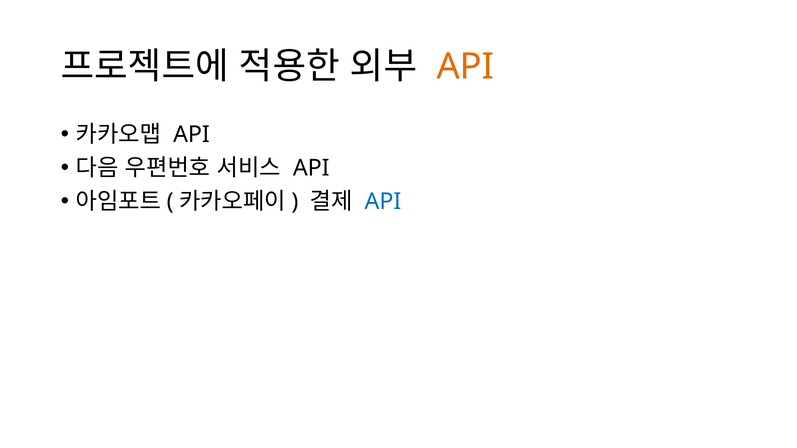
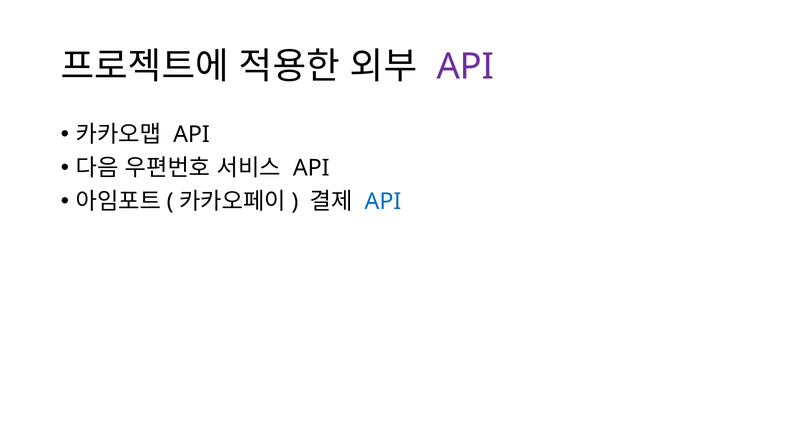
API at (465, 67) colour: orange -> purple
